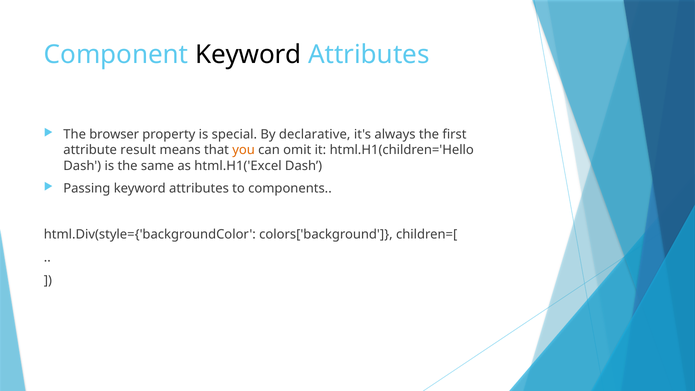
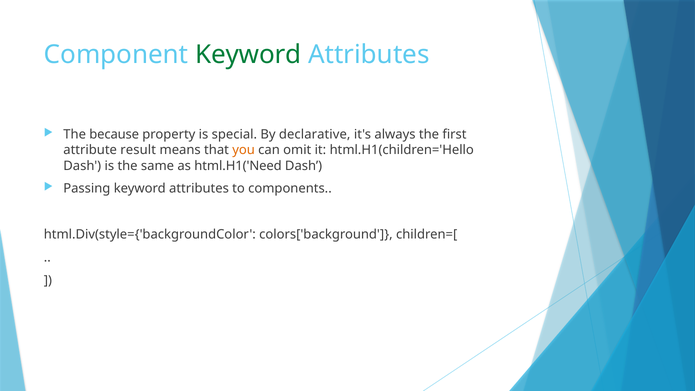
Keyword at (248, 55) colour: black -> green
browser: browser -> because
html.H1('Excel: html.H1('Excel -> html.H1('Need
